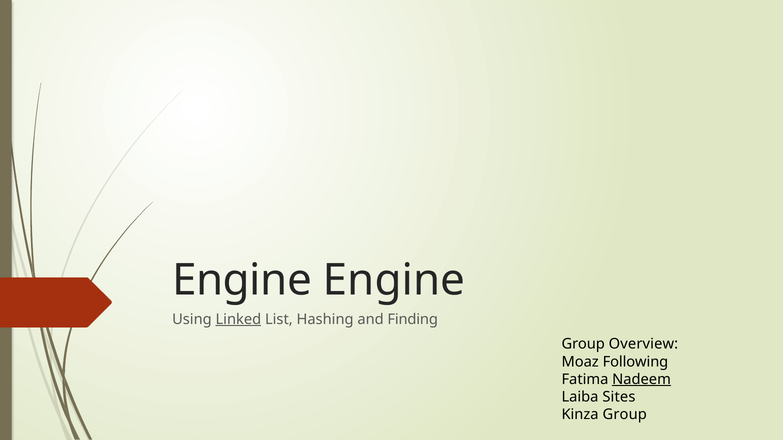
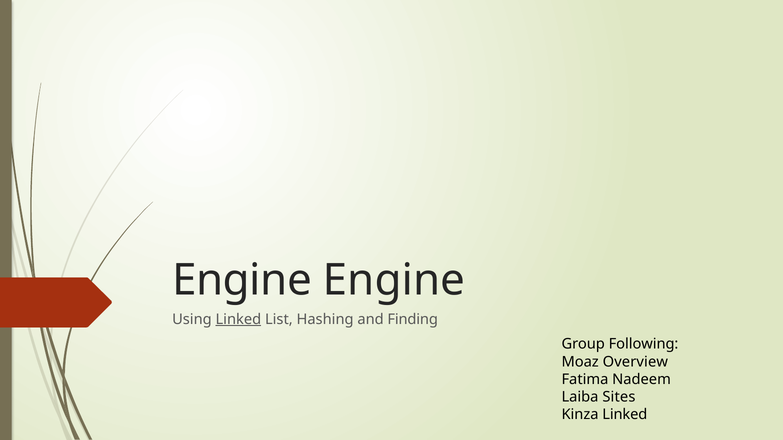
Overview: Overview -> Following
Following: Following -> Overview
Nadeem underline: present -> none
Kinza Group: Group -> Linked
